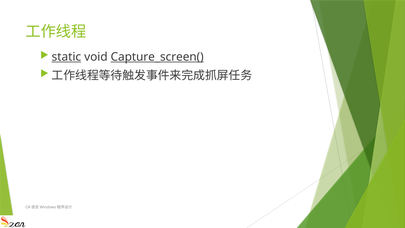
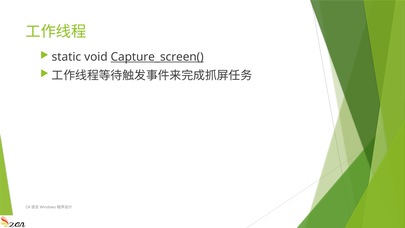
static underline: present -> none
